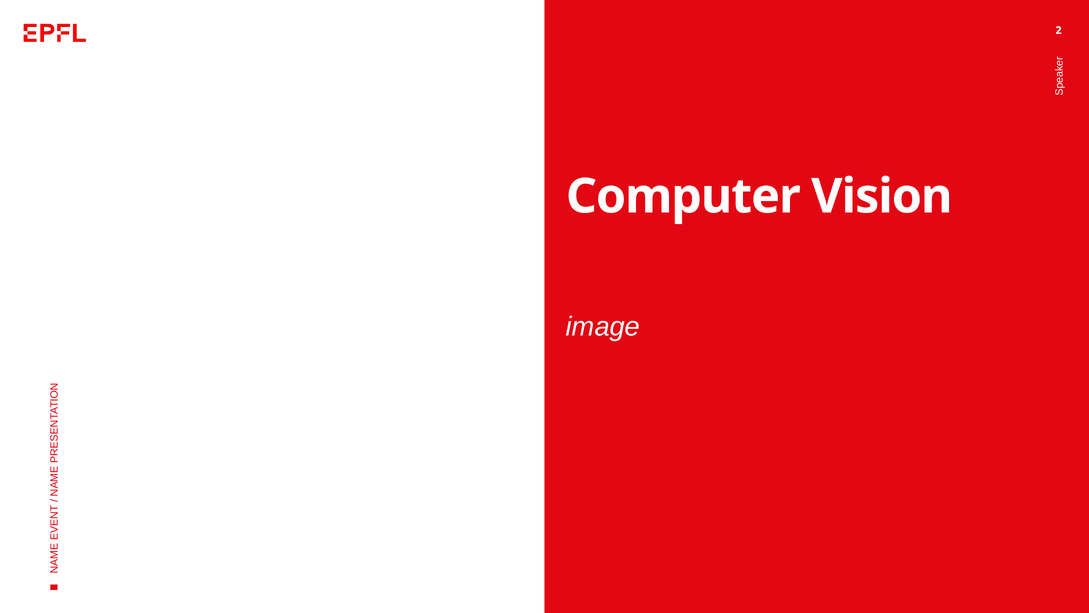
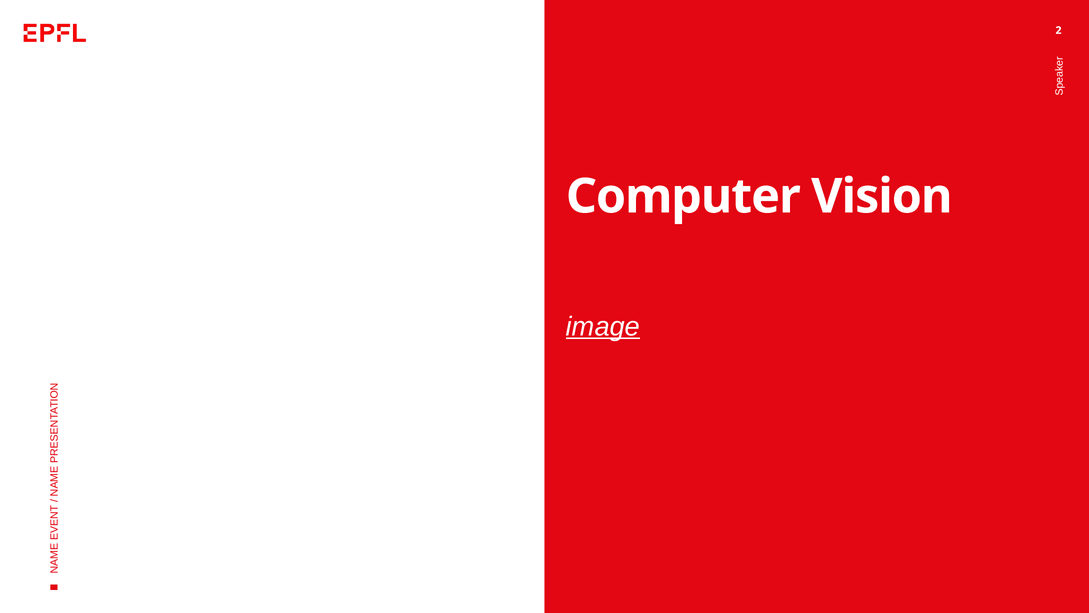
image underline: none -> present
